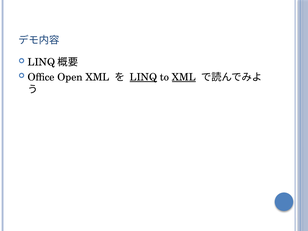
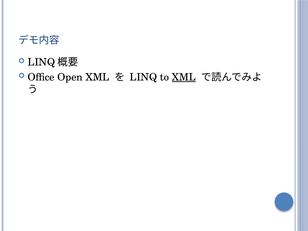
LINQ underline: present -> none
